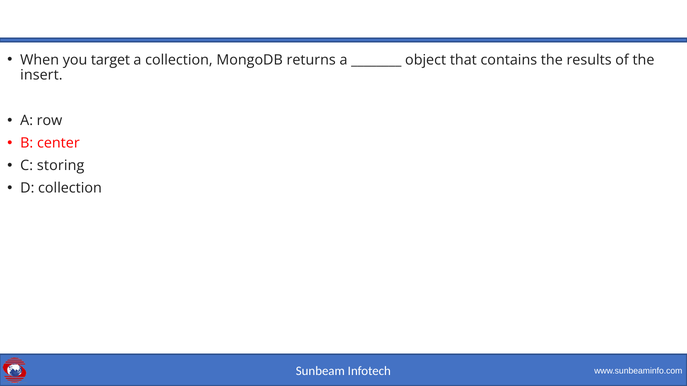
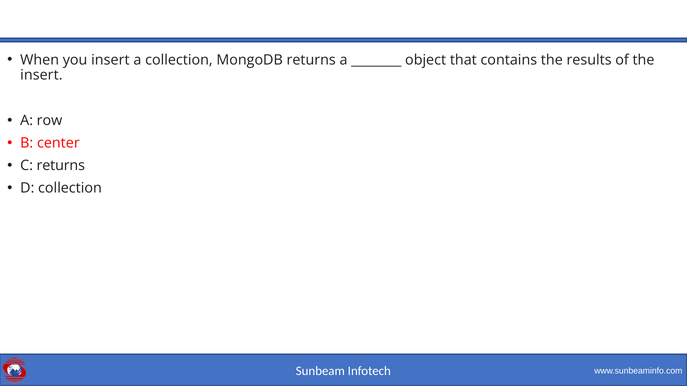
you target: target -> insert
C storing: storing -> returns
